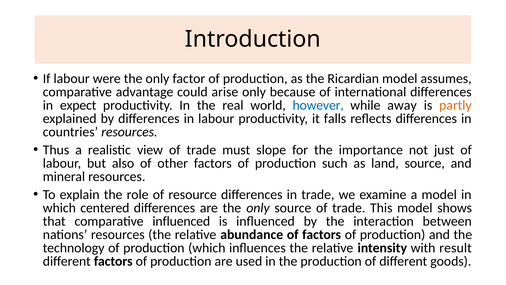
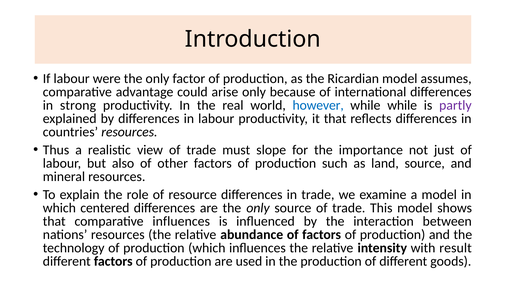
expect: expect -> strong
while away: away -> while
partly colour: orange -> purple
it falls: falls -> that
comparative influenced: influenced -> influences
